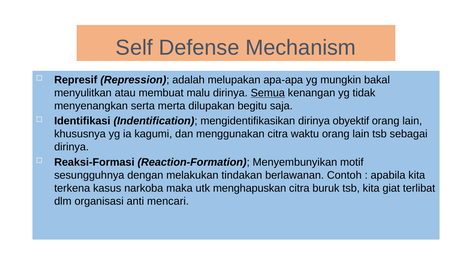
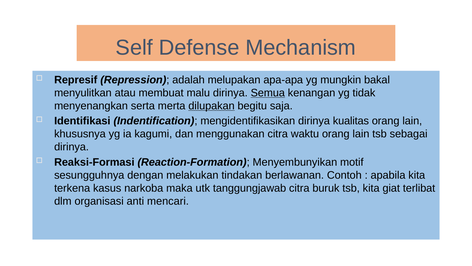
dilupakan underline: none -> present
obyektif: obyektif -> kualitas
menghapuskan: menghapuskan -> tanggungjawab
